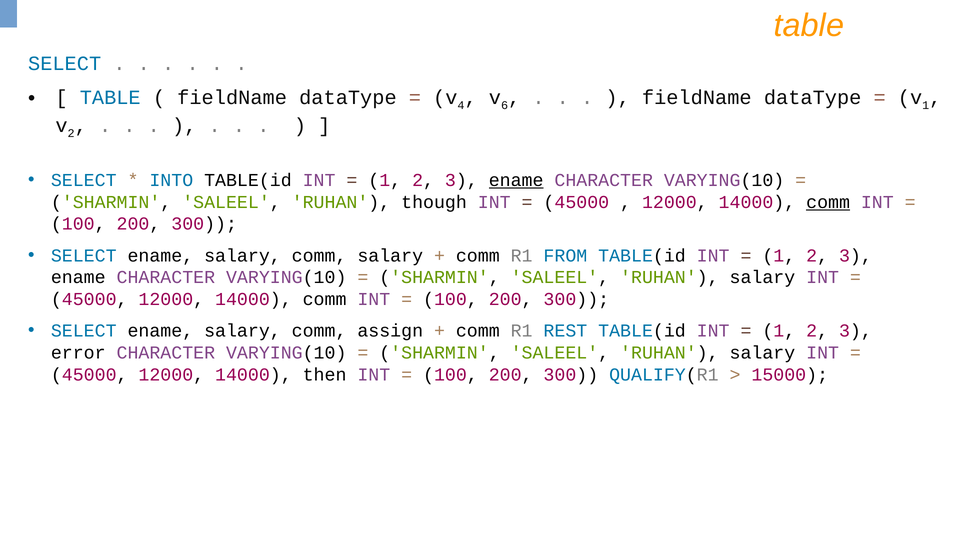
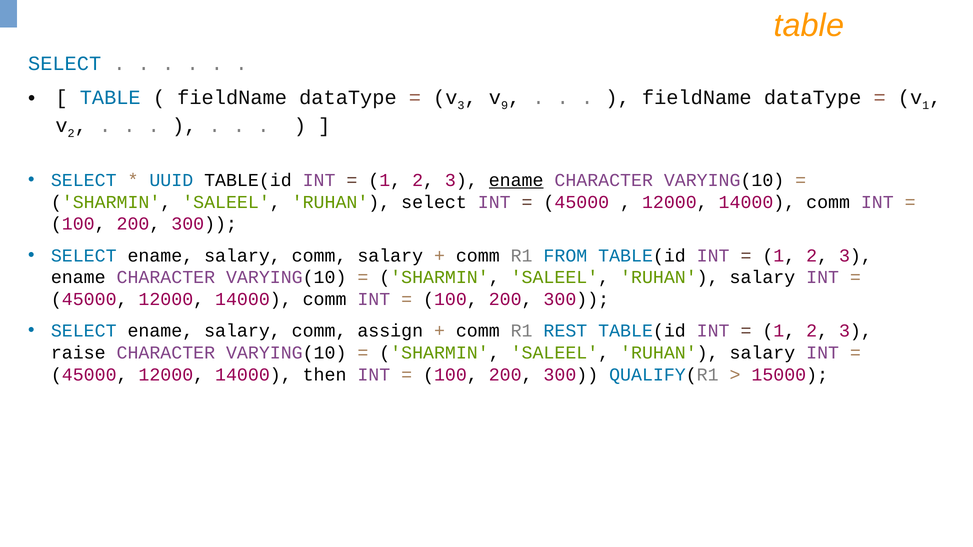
4 at (461, 106): 4 -> 3
6: 6 -> 9
INTO: INTO -> UUID
RUHAN though: though -> select
comm at (828, 202) underline: present -> none
error: error -> raise
